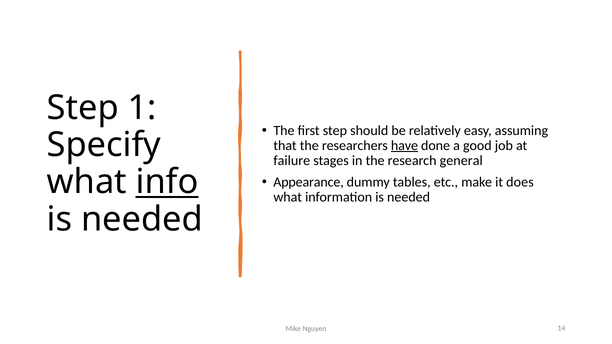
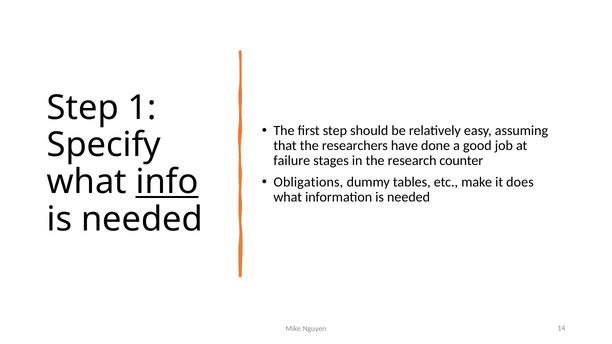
have underline: present -> none
general: general -> counter
Appearance: Appearance -> Obligations
